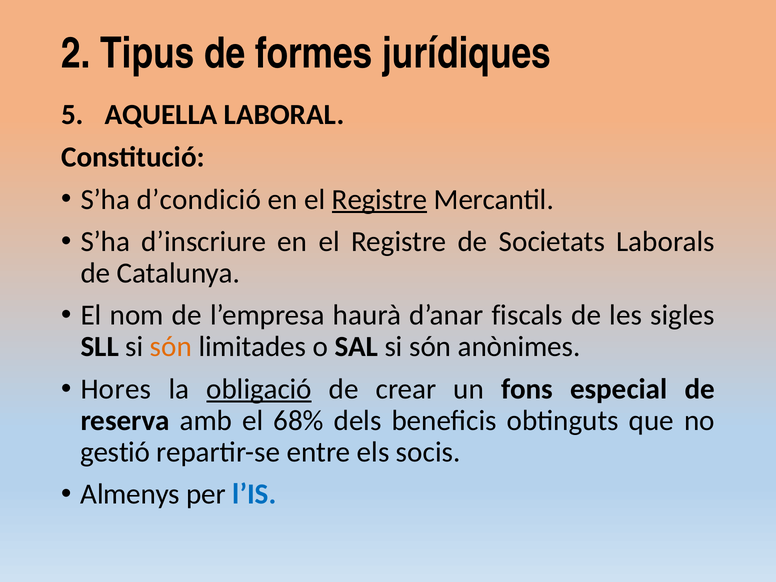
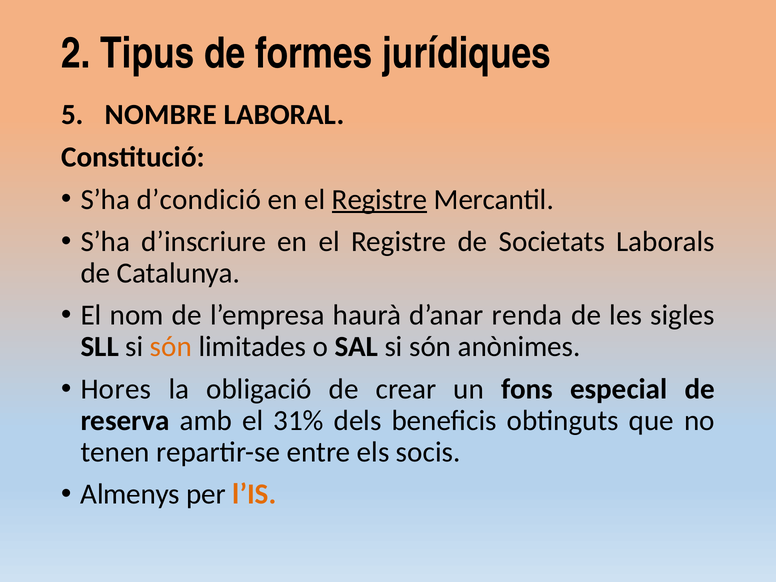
AQUELLA: AQUELLA -> NOMBRE
fiscals: fiscals -> renda
obligació underline: present -> none
68%: 68% -> 31%
gestió: gestió -> tenen
l’IS colour: blue -> orange
